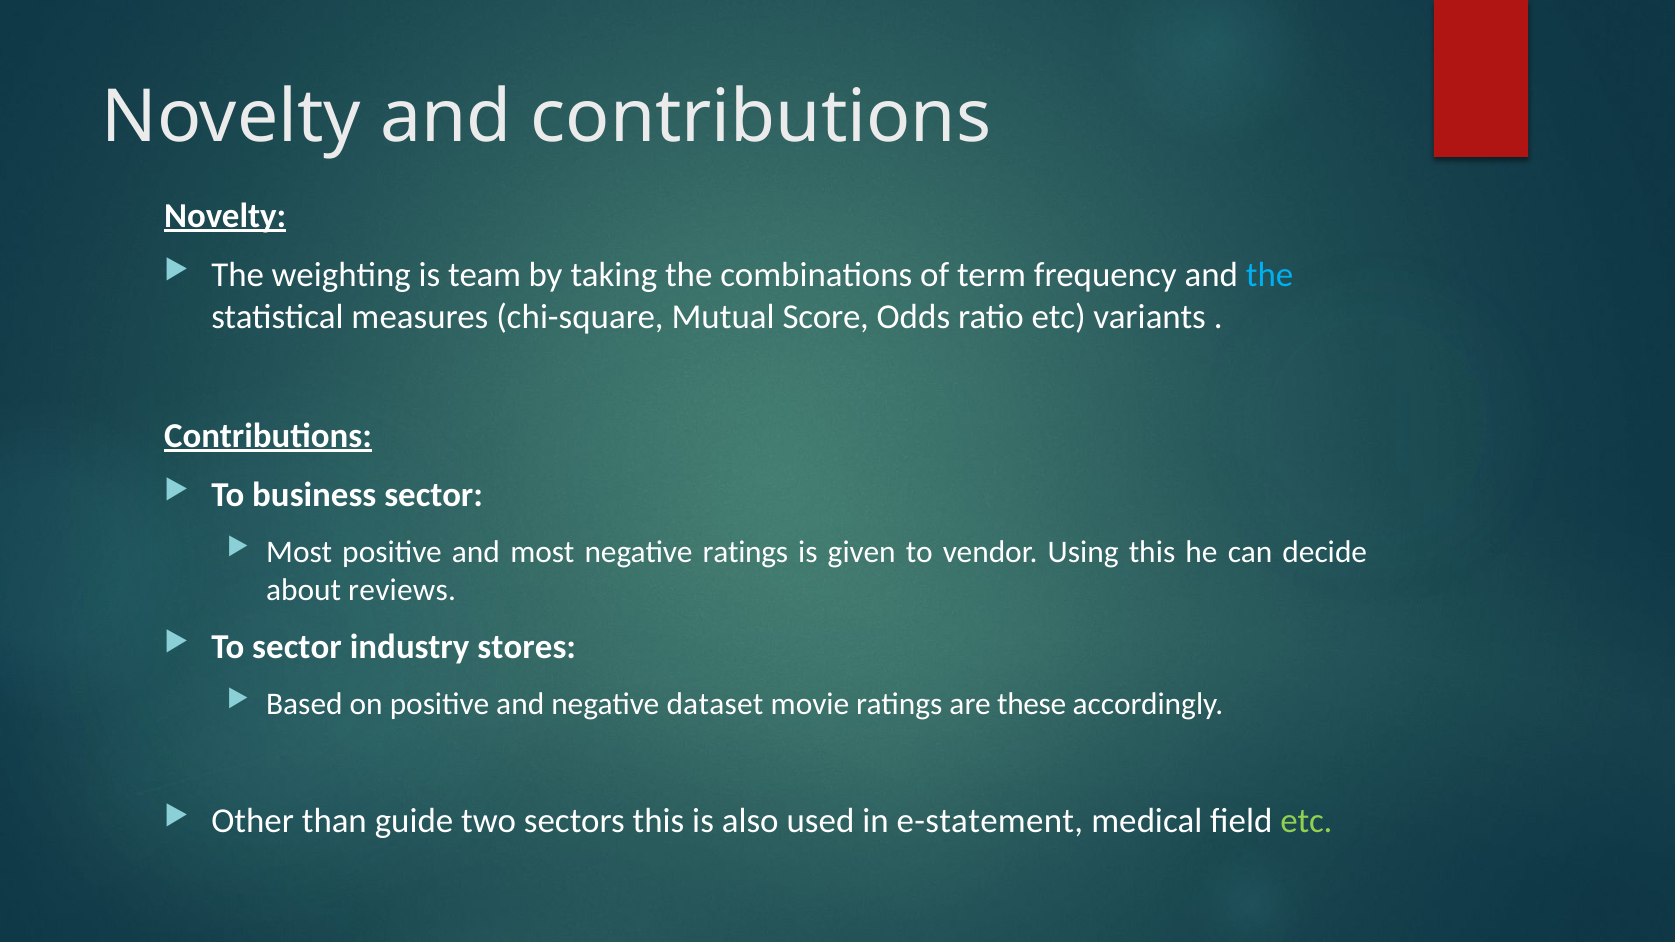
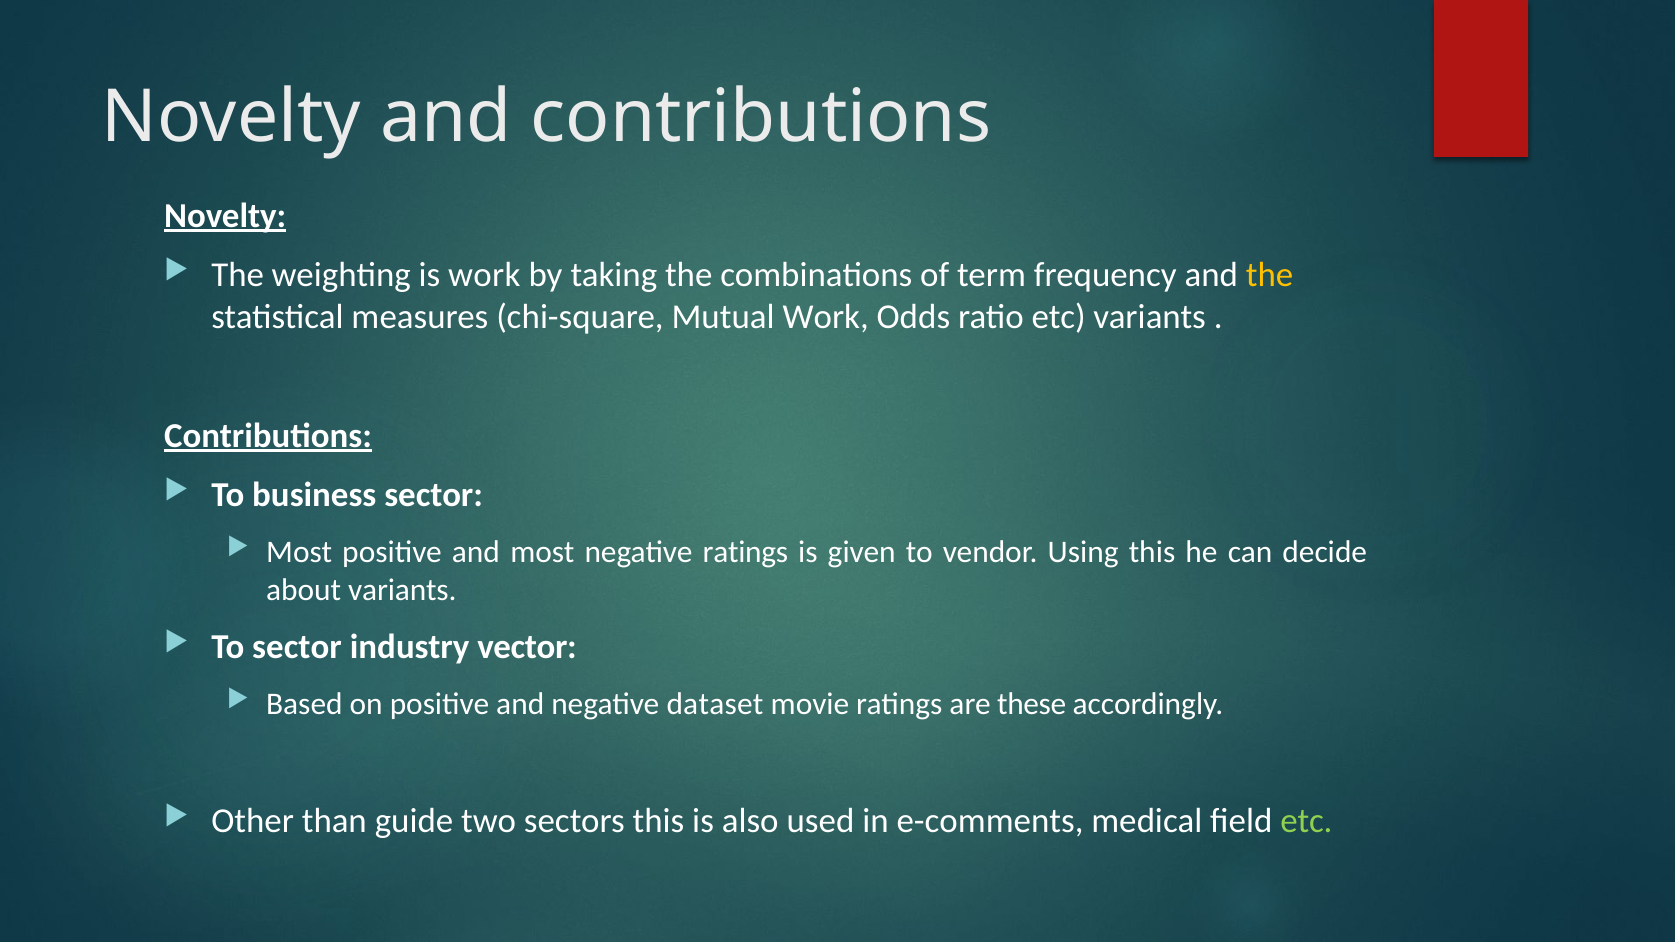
is team: team -> work
the at (1270, 275) colour: light blue -> yellow
Mutual Score: Score -> Work
about reviews: reviews -> variants
stores: stores -> vector
e-statement: e-statement -> e-comments
